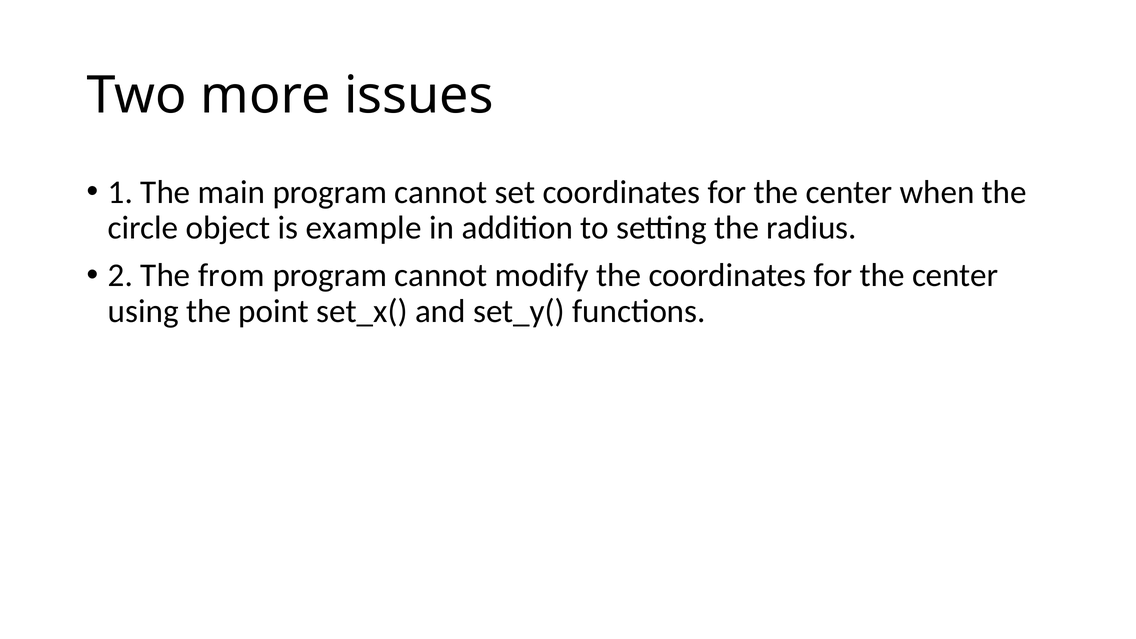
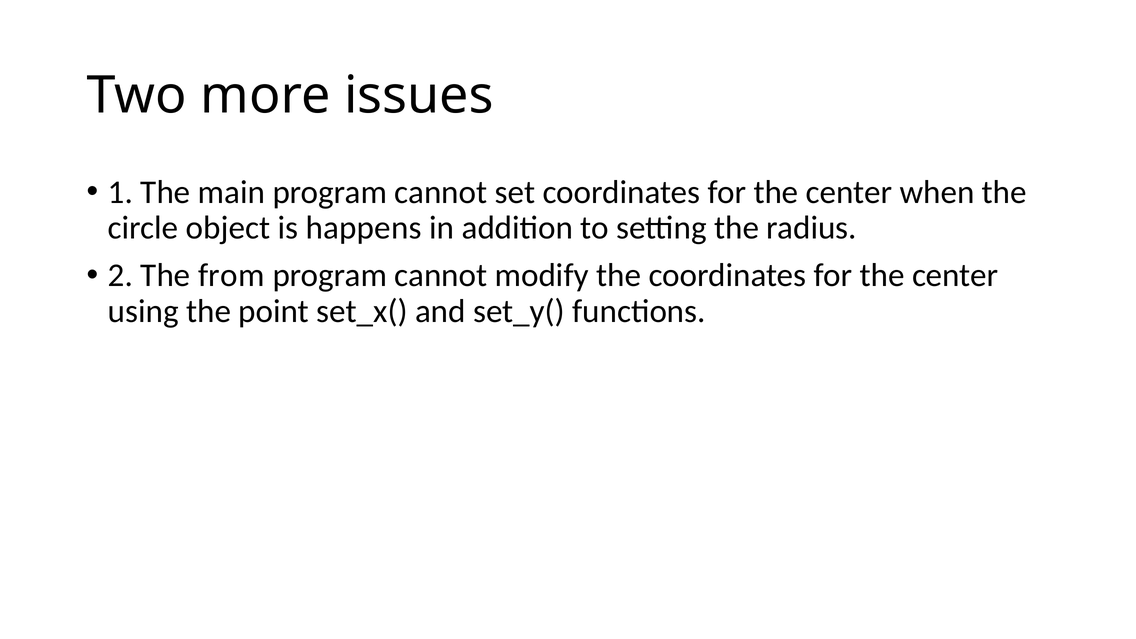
example: example -> happens
